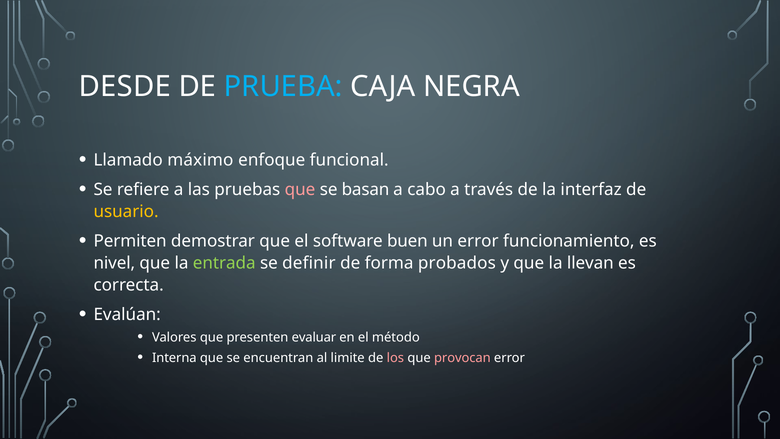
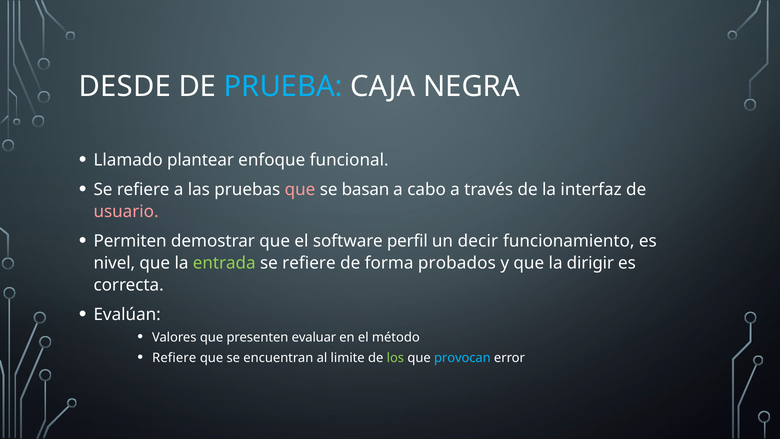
máximo: máximo -> plantear
usuario colour: yellow -> pink
buen: buen -> perfil
un error: error -> decir
definir at (309, 263): definir -> refiere
llevan: llevan -> dirigir
Interna at (174, 358): Interna -> Refiere
los colour: pink -> light green
provocan colour: pink -> light blue
